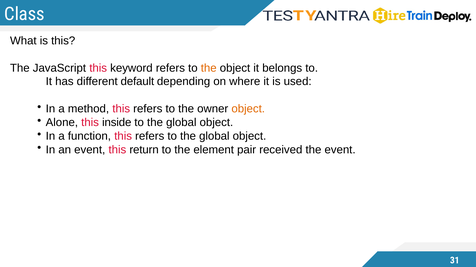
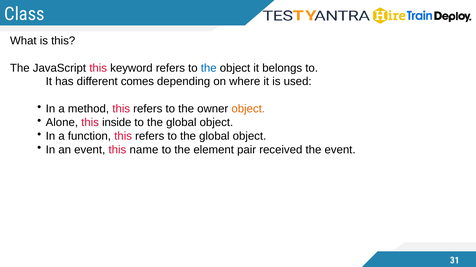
the at (209, 68) colour: orange -> blue
default: default -> comes
return: return -> name
